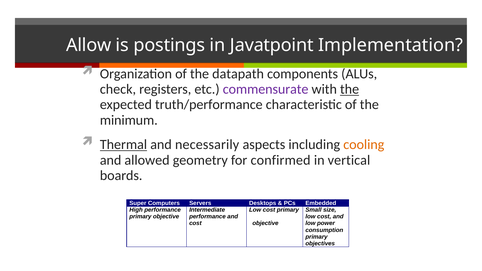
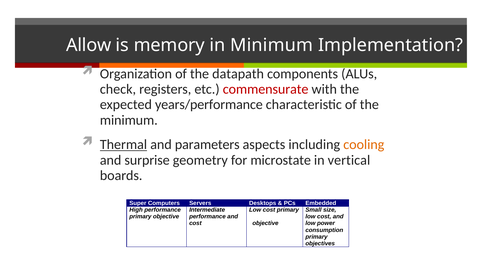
postings: postings -> memory
in Javatpoint: Javatpoint -> Minimum
commensurate colour: purple -> red
the at (350, 89) underline: present -> none
truth/performance: truth/performance -> years/performance
necessarily: necessarily -> parameters
allowed: allowed -> surprise
confirmed: confirmed -> microstate
